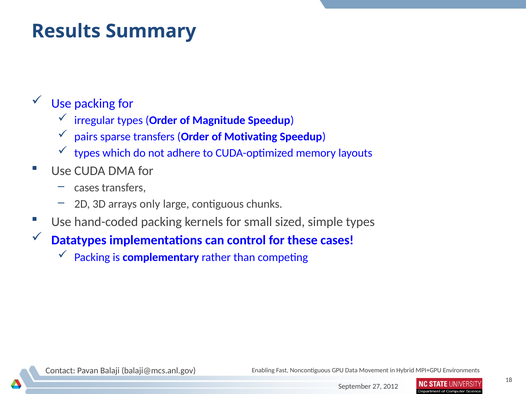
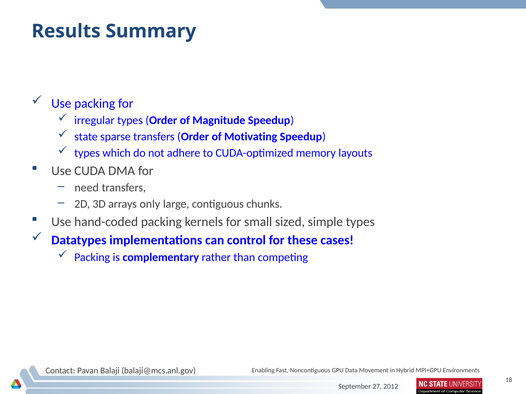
pairs: pairs -> state
cases at (87, 188): cases -> need
